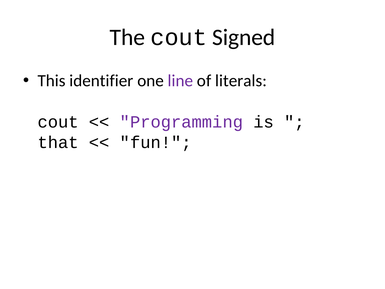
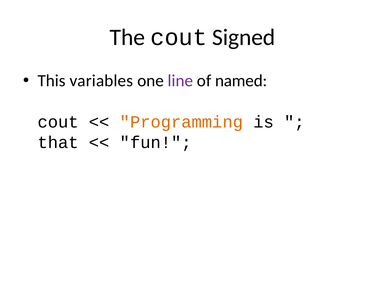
identifier: identifier -> variables
literals: literals -> named
Programming colour: purple -> orange
